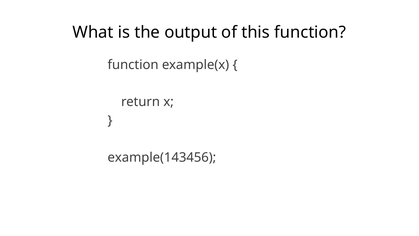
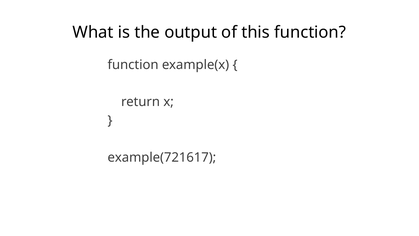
example(143456: example(143456 -> example(721617
